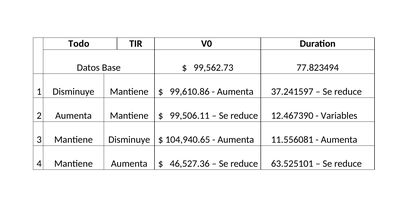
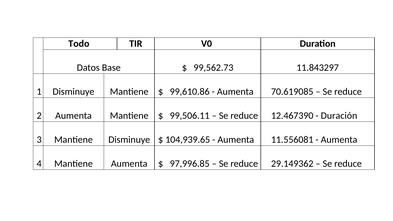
77.823494: 77.823494 -> 11.843297
37.241597: 37.241597 -> 70.619085
Variables: Variables -> Duración
104,940.65: 104,940.65 -> 104,939.65
46,527.36: 46,527.36 -> 97,996.85
63.525101: 63.525101 -> 29.149362
